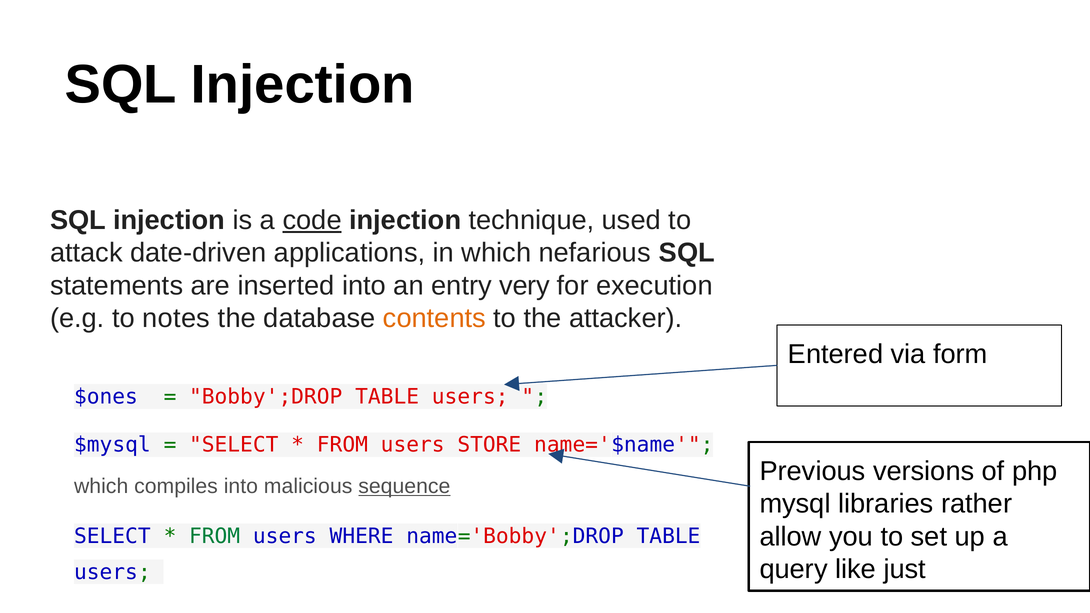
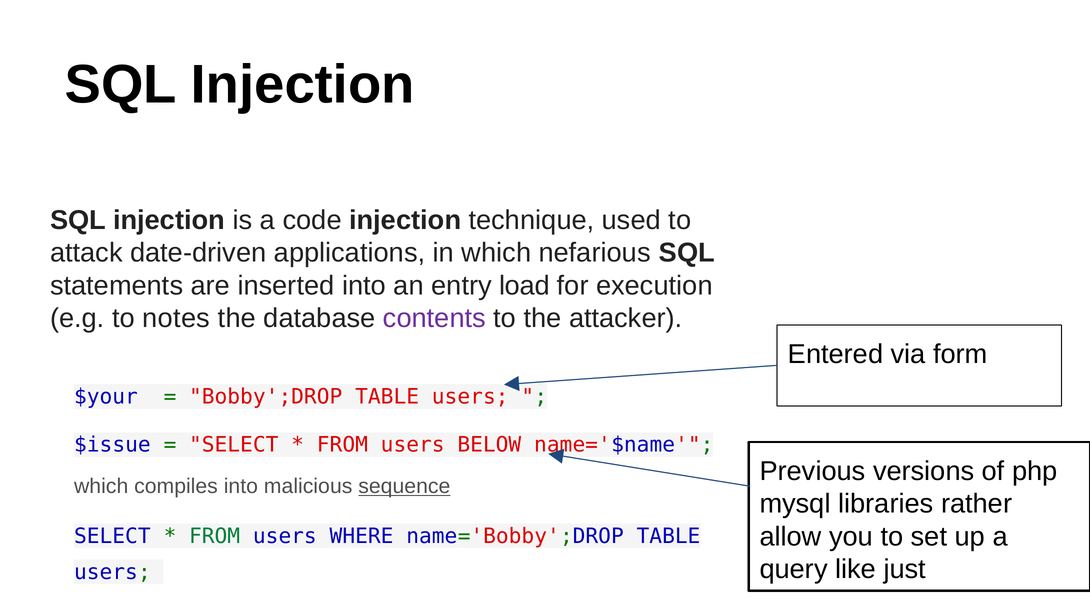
code underline: present -> none
very: very -> load
contents colour: orange -> purple
$ones: $ones -> $your
$mysql: $mysql -> $issue
STORE: STORE -> BELOW
